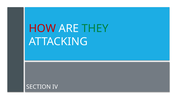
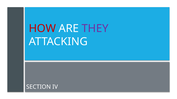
THEY colour: green -> purple
